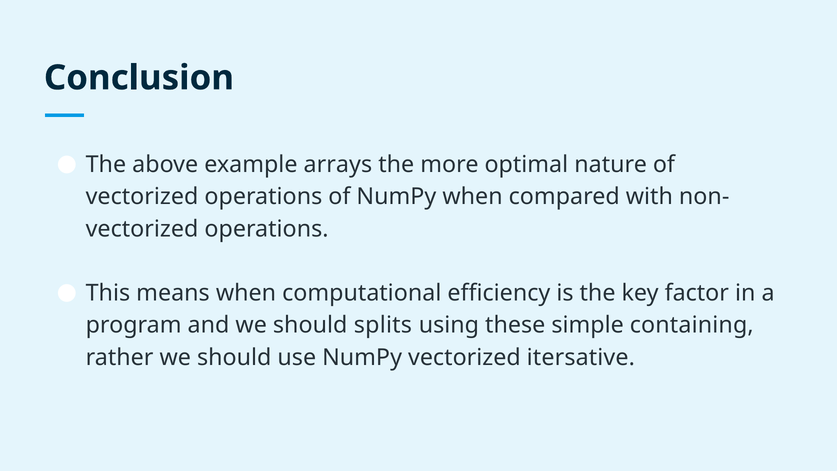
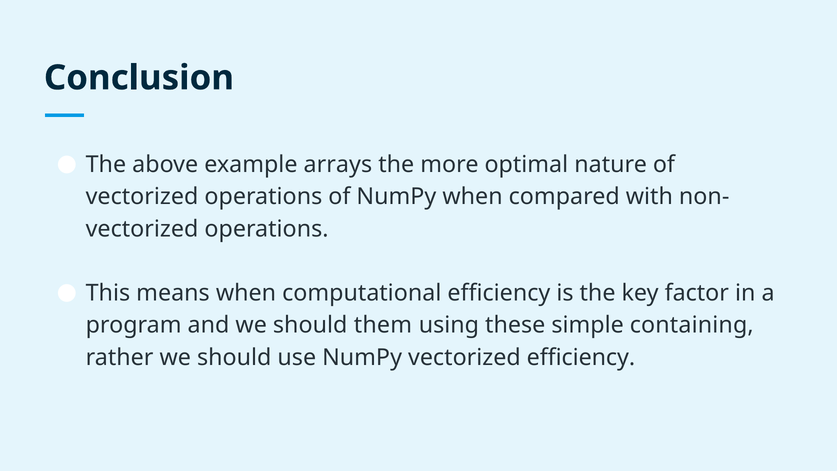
splits: splits -> them
vectorized itersative: itersative -> efficiency
